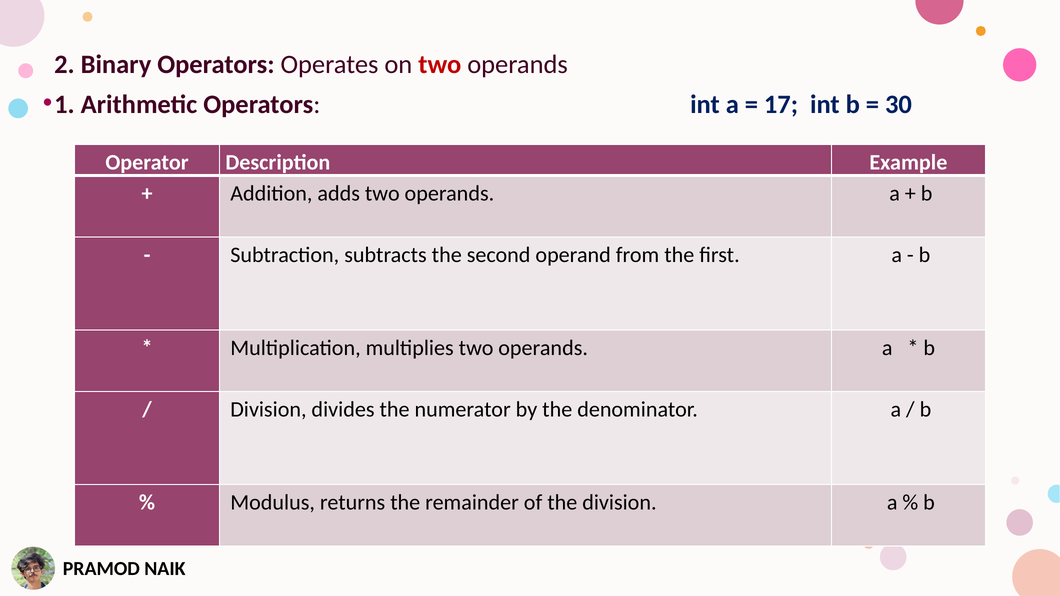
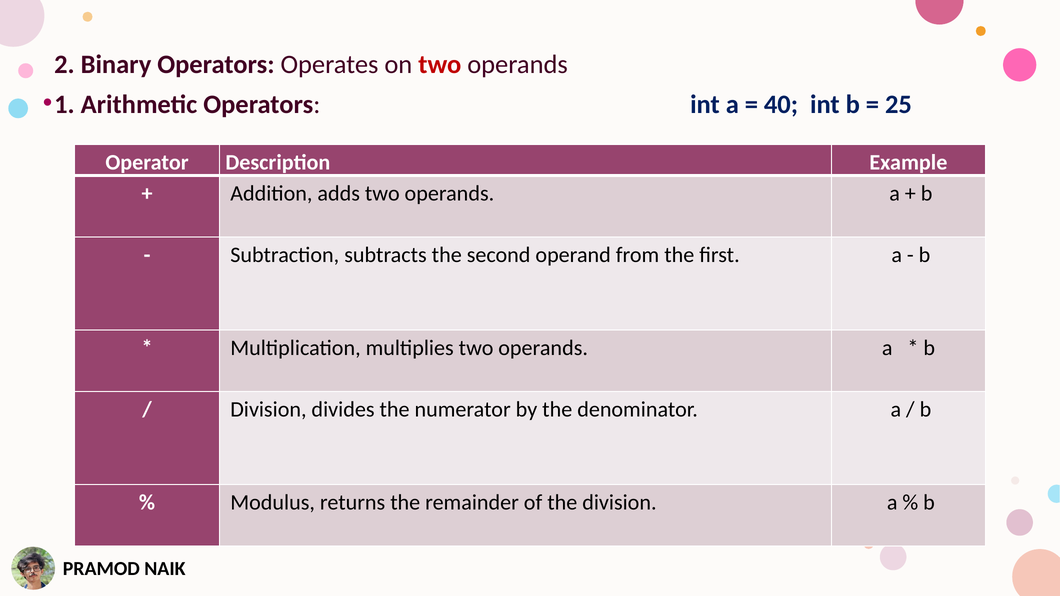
17: 17 -> 40
30: 30 -> 25
